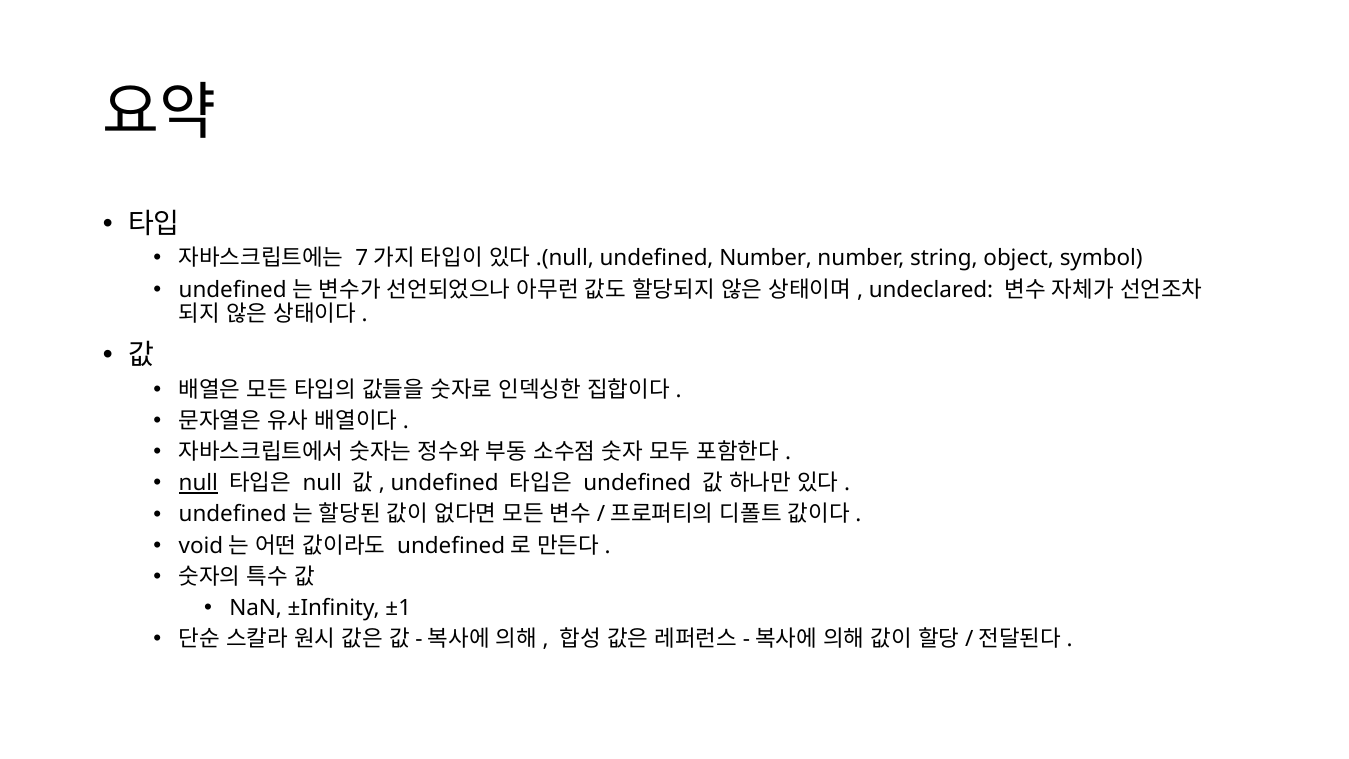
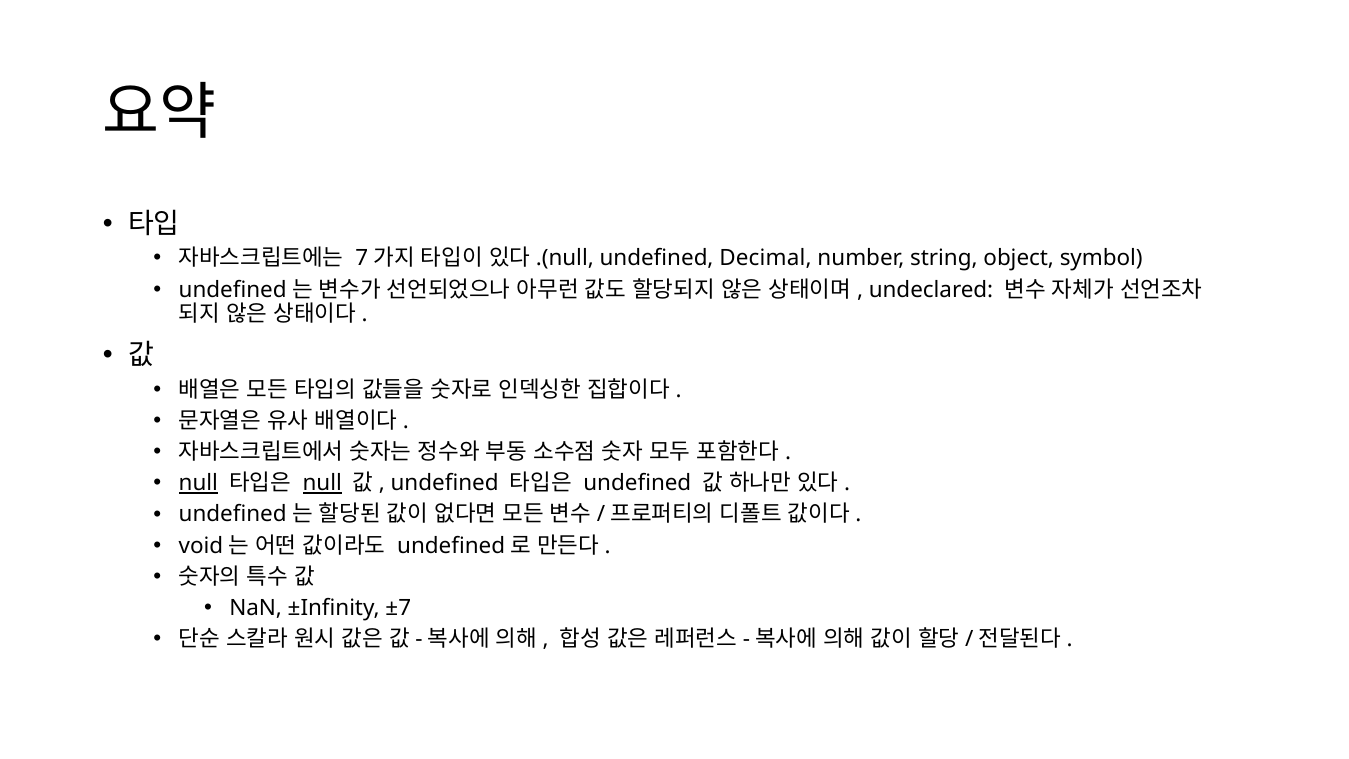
undefined Number: Number -> Decimal
null at (322, 483) underline: none -> present
±1: ±1 -> ±7
